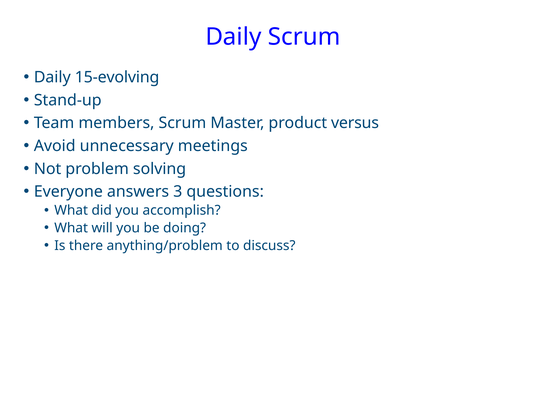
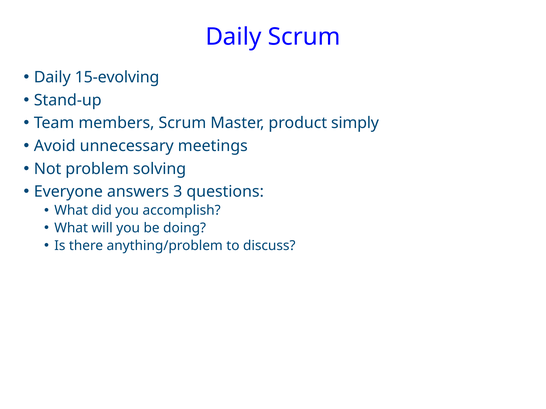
versus: versus -> simply
